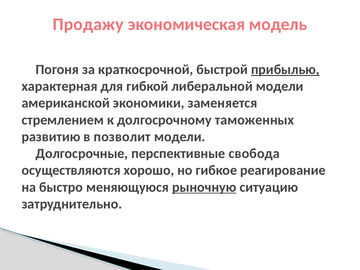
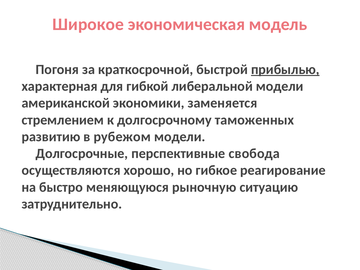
Продажу: Продажу -> Широкое
позволит: позволит -> рубежом
рыночную underline: present -> none
